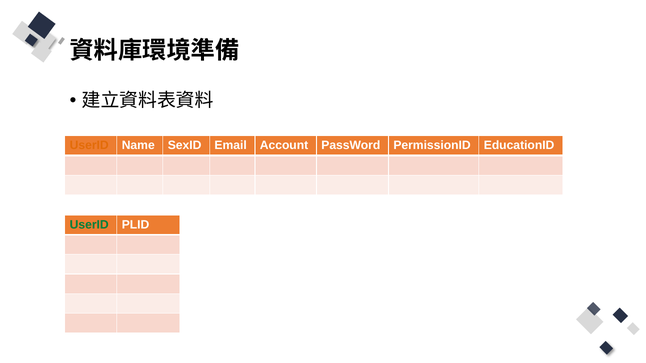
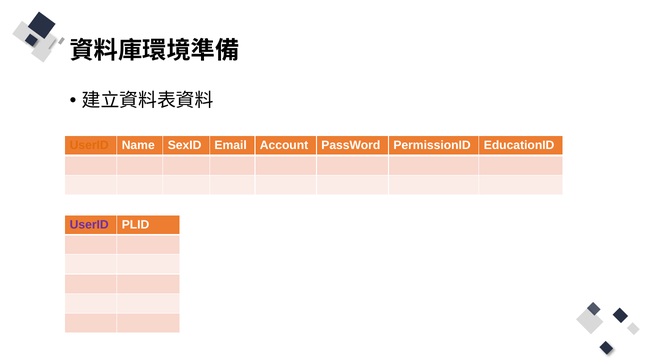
UserID at (89, 225) colour: green -> purple
